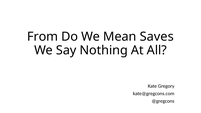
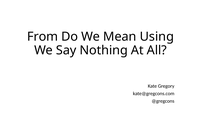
Saves: Saves -> Using
